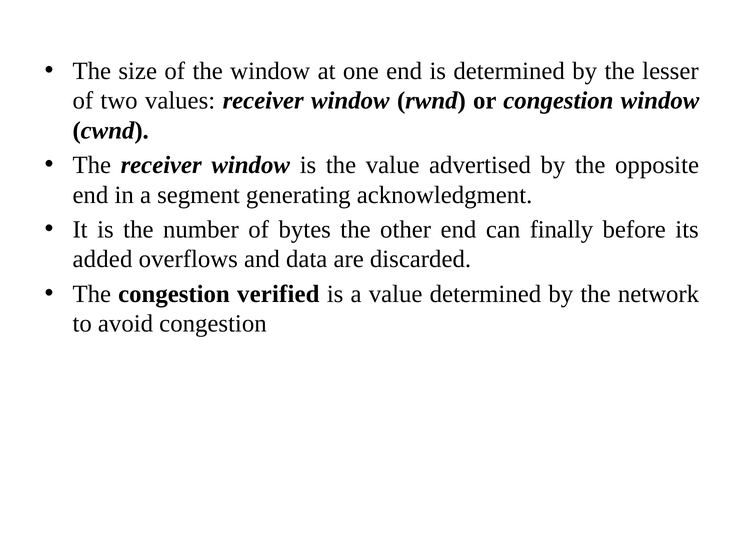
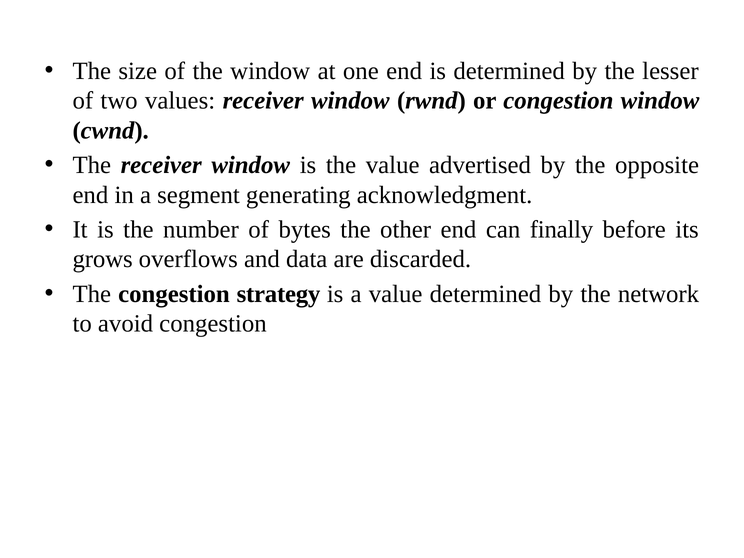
added: added -> grows
verified: verified -> strategy
